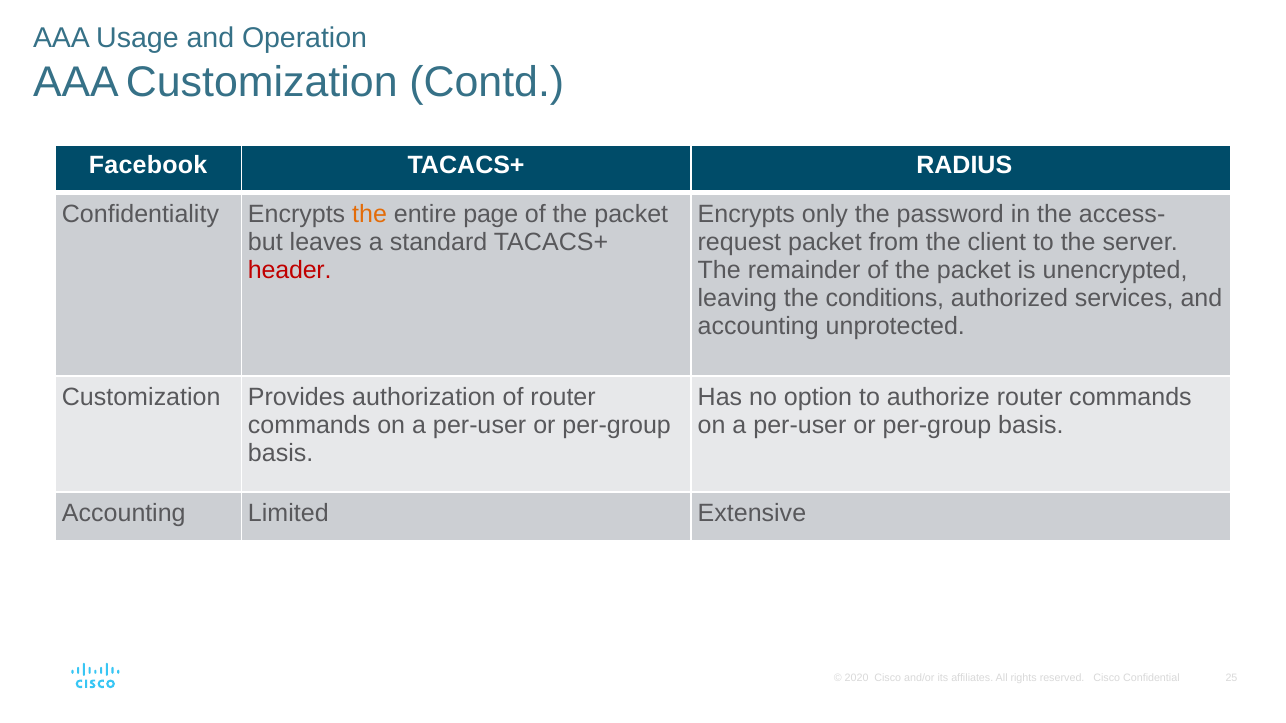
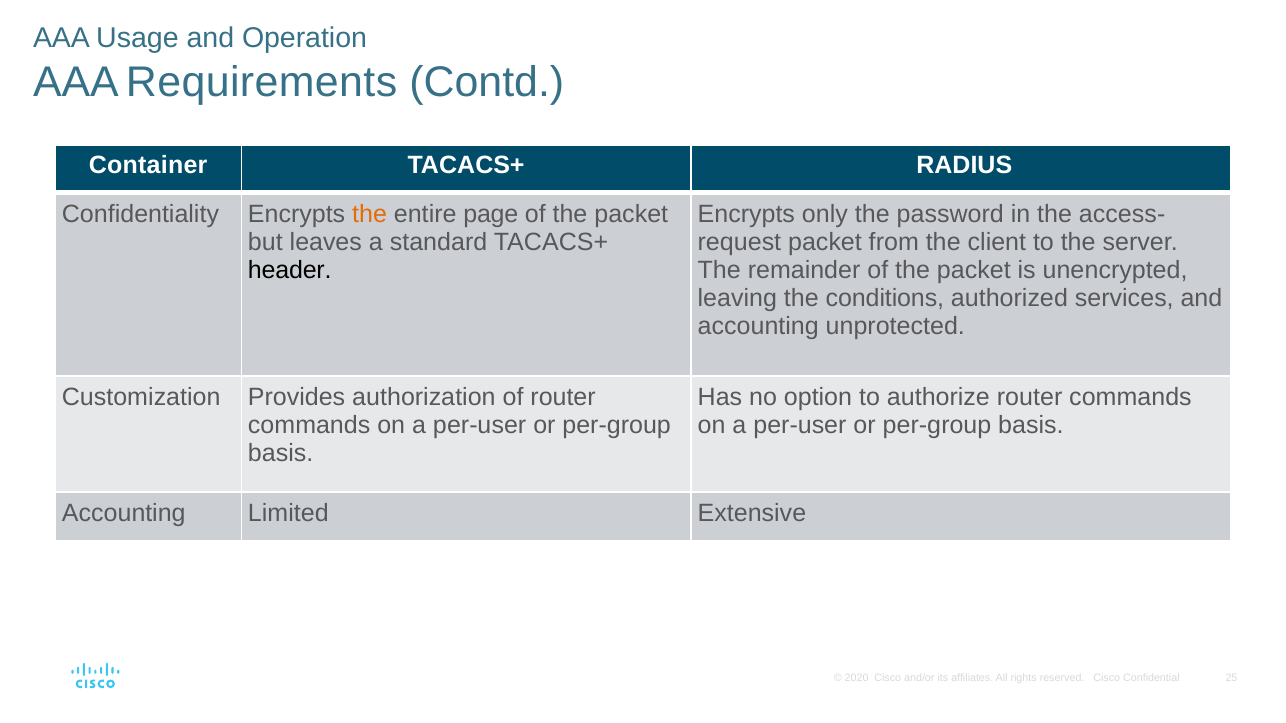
AAA Customization: Customization -> Requirements
Facebook: Facebook -> Container
header colour: red -> black
